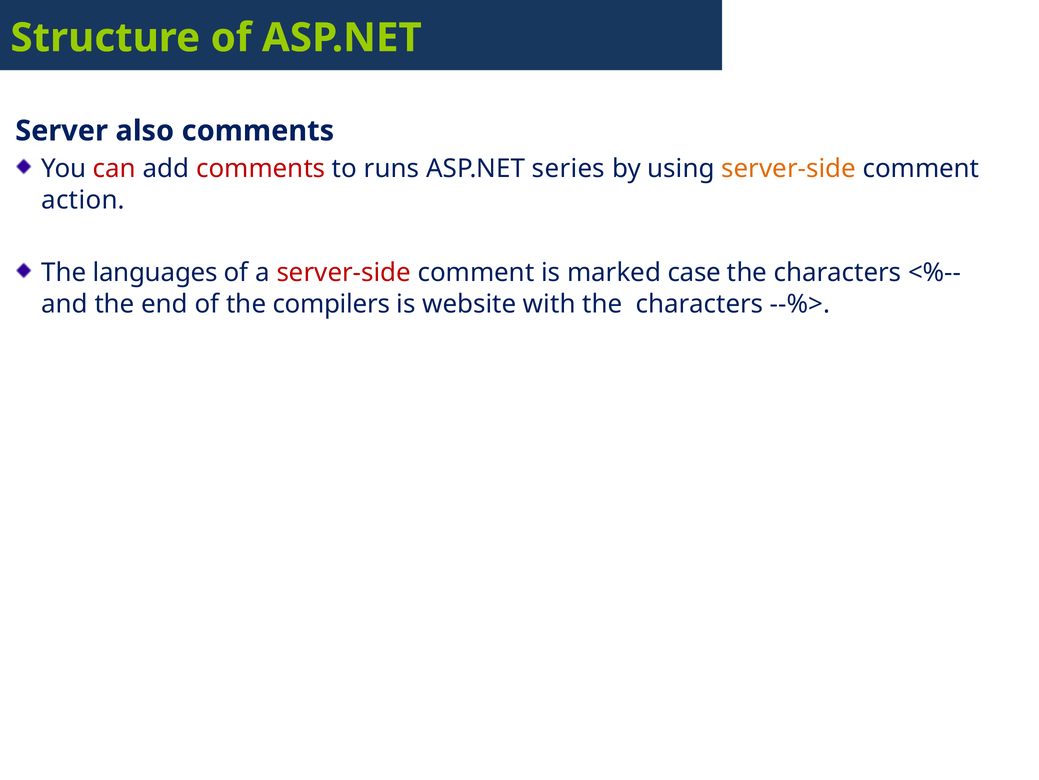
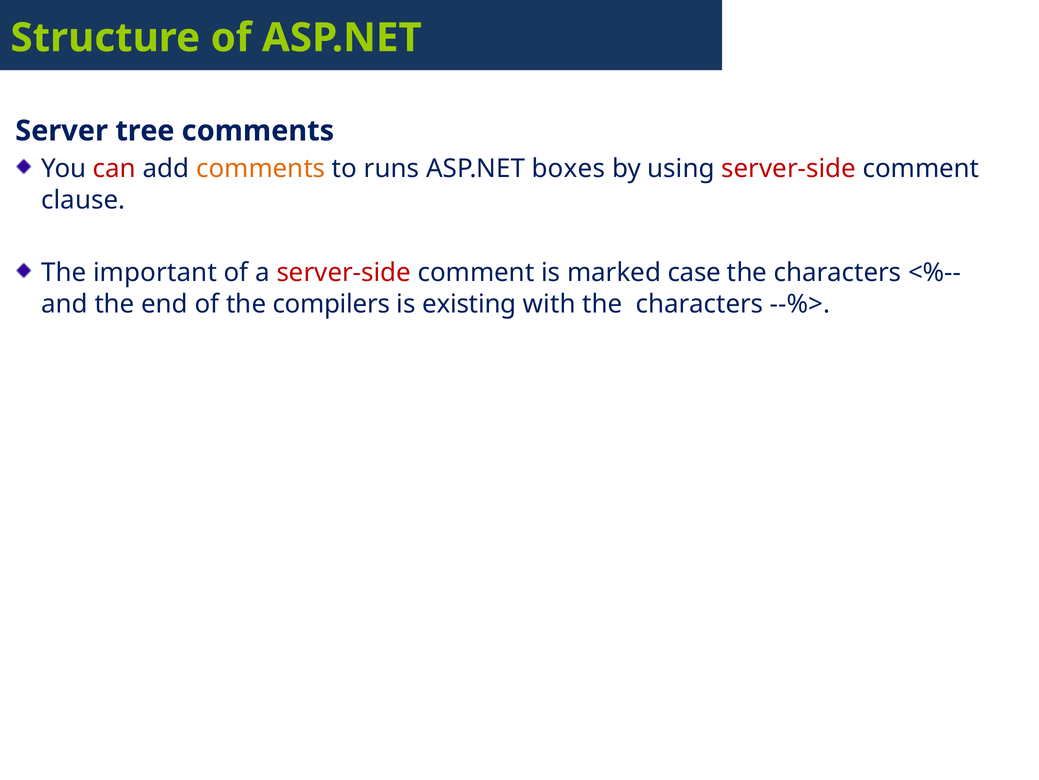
also: also -> tree
comments at (261, 169) colour: red -> orange
series: series -> boxes
server-side at (789, 169) colour: orange -> red
action: action -> clause
languages: languages -> important
website: website -> existing
